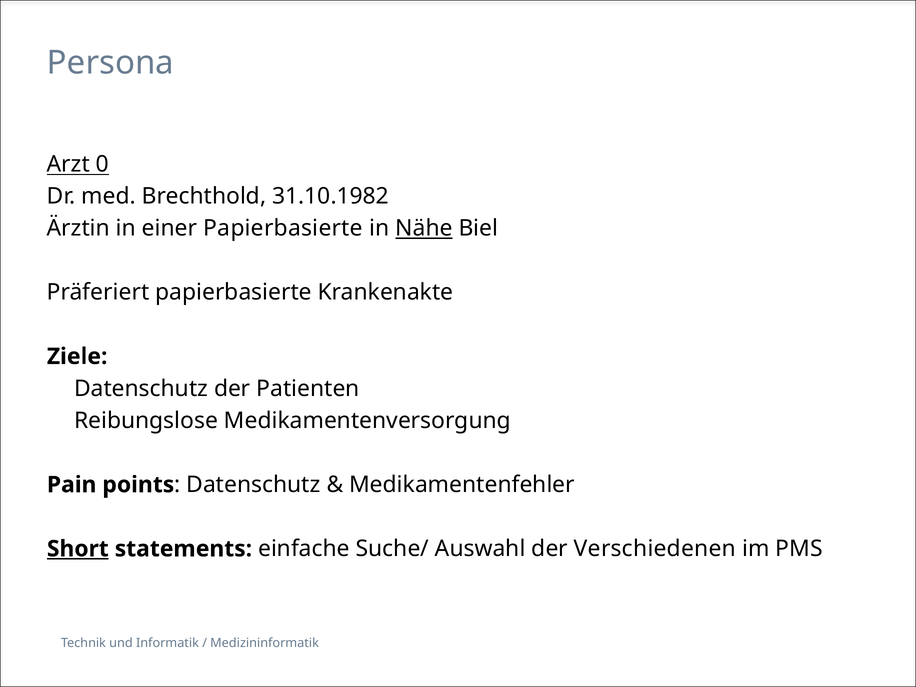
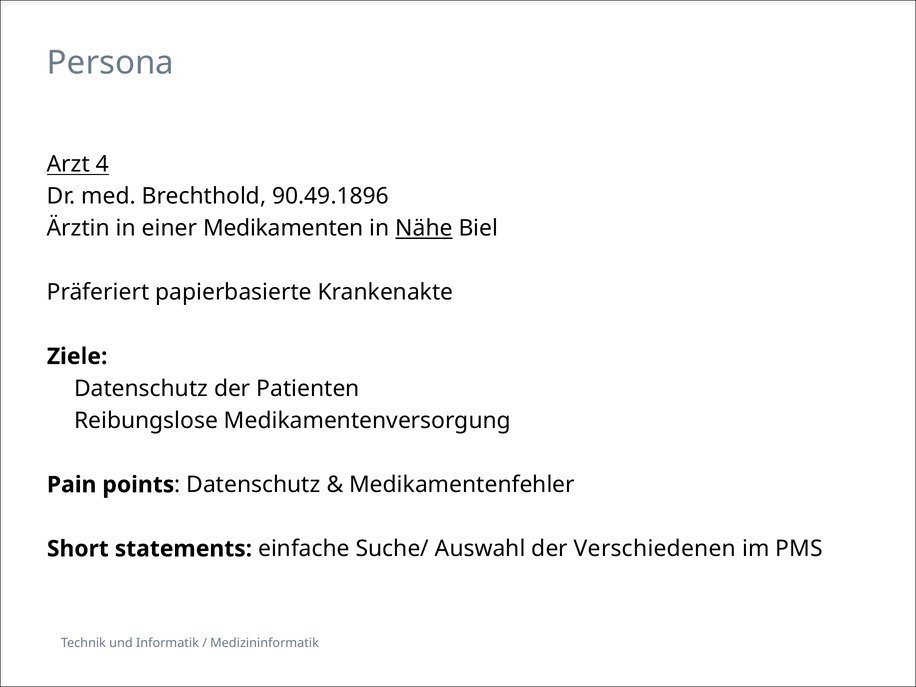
0: 0 -> 4
31.10.1982: 31.10.1982 -> 90.49.1896
einer Papierbasierte: Papierbasierte -> Medikamenten
Short underline: present -> none
